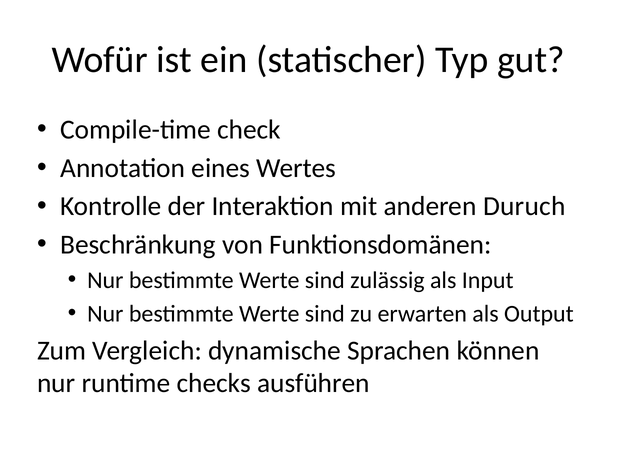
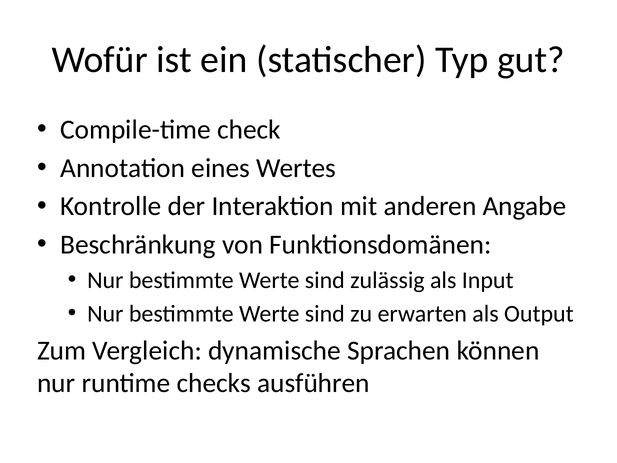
Duruch: Duruch -> Angabe
